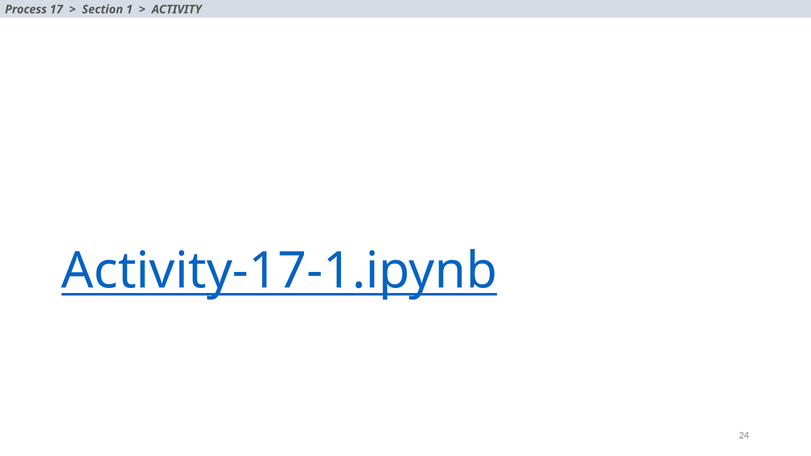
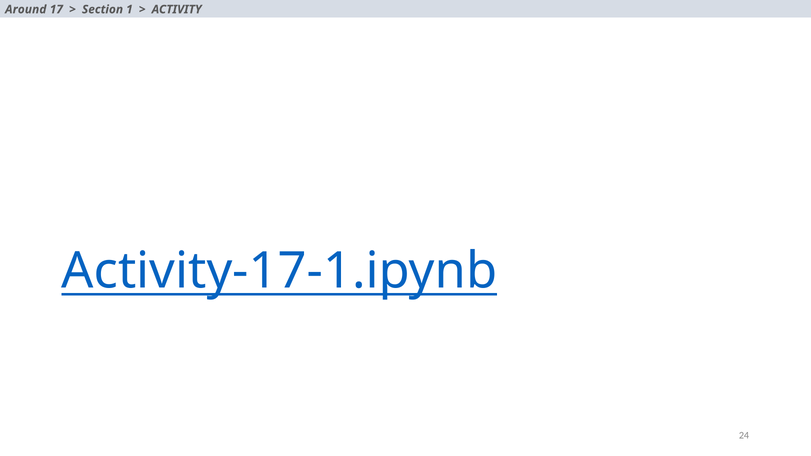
Process: Process -> Around
